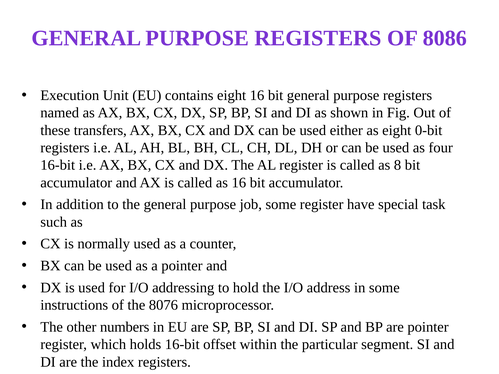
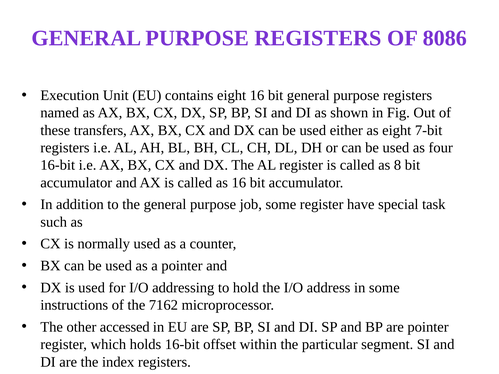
0-bit: 0-bit -> 7-bit
8076: 8076 -> 7162
numbers: numbers -> accessed
